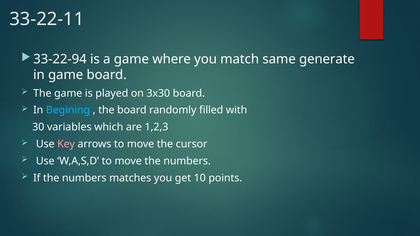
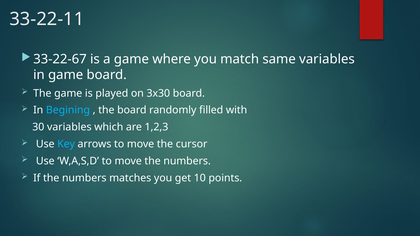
33-22-94: 33-22-94 -> 33-22-67
same generate: generate -> variables
Key colour: pink -> light blue
